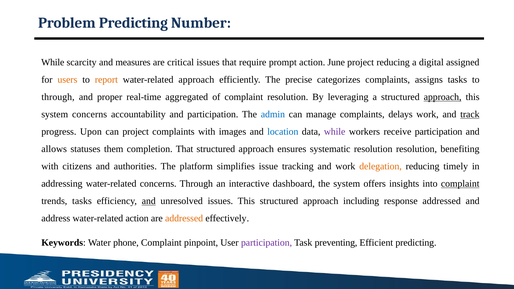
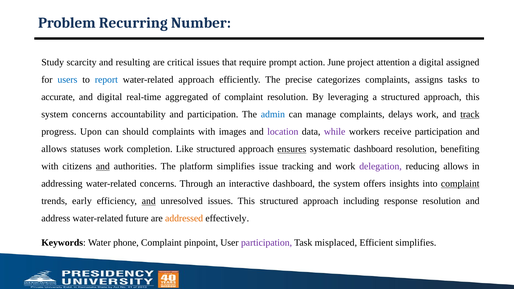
Problem Predicting: Predicting -> Recurring
While at (53, 62): While -> Study
measures: measures -> resulting
project reducing: reducing -> attention
users colour: orange -> blue
report colour: orange -> blue
through at (58, 97): through -> accurate
and proper: proper -> digital
approach at (443, 97) underline: present -> none
can project: project -> should
location colour: blue -> purple
statuses them: them -> work
completion That: That -> Like
ensures underline: none -> present
systematic resolution: resolution -> dashboard
and at (103, 166) underline: none -> present
delegation colour: orange -> purple
reducing timely: timely -> allows
trends tasks: tasks -> early
response addressed: addressed -> resolution
water-related action: action -> future
preventing: preventing -> misplaced
Efficient predicting: predicting -> simplifies
